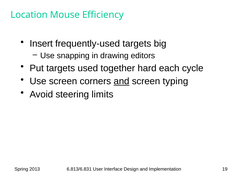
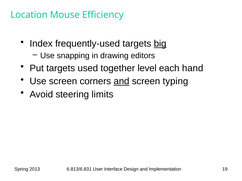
Insert: Insert -> Index
big underline: none -> present
hard: hard -> level
cycle: cycle -> hand
